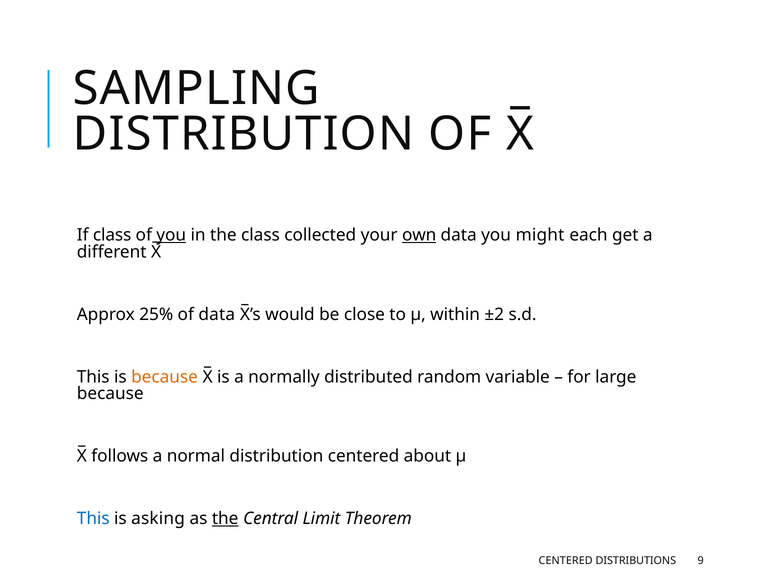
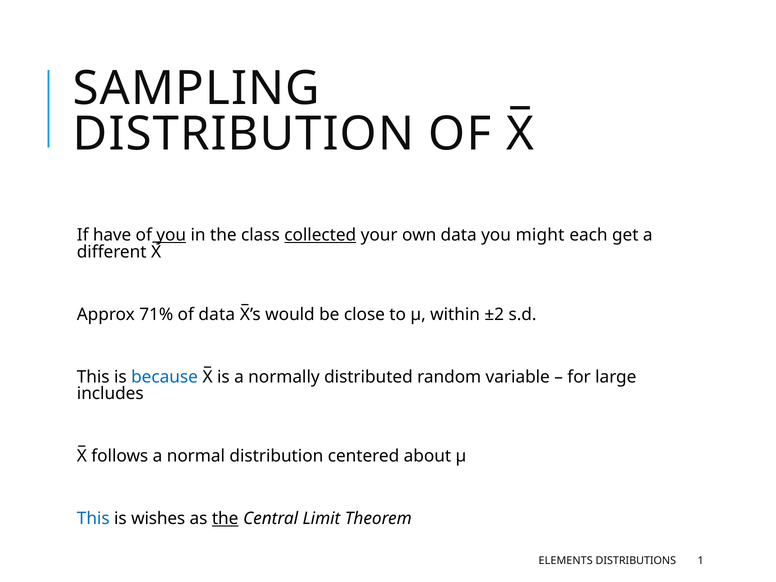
If class: class -> have
collected underline: none -> present
own underline: present -> none
25%: 25% -> 71%
because at (165, 377) colour: orange -> blue
because at (110, 394): because -> includes
asking: asking -> wishes
CENTERED at (566, 561): CENTERED -> ELEMENTS
9: 9 -> 1
